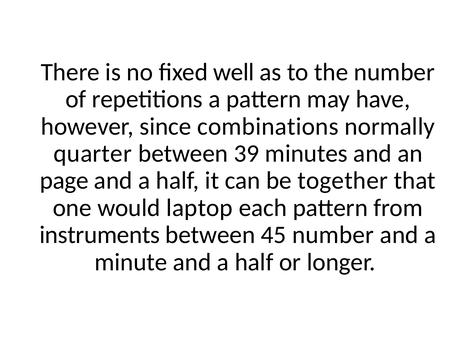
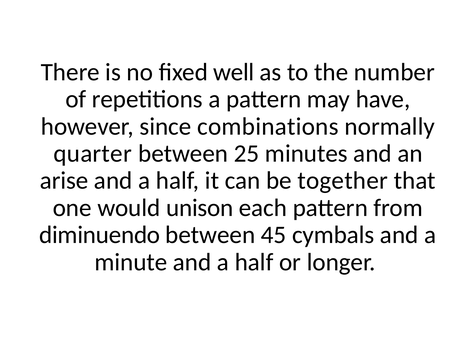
39: 39 -> 25
page: page -> arise
laptop: laptop -> unison
instruments: instruments -> diminuendo
45 number: number -> cymbals
